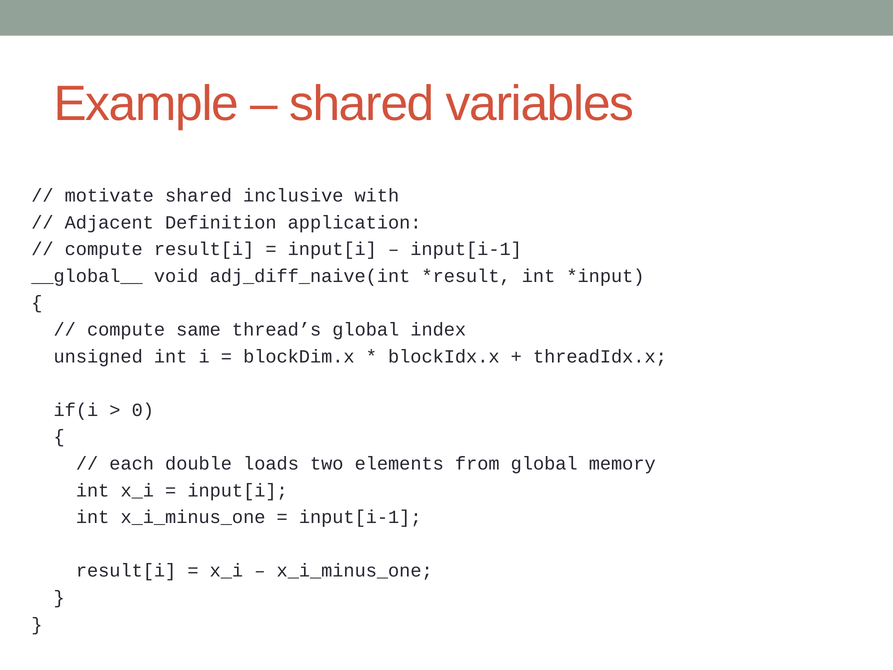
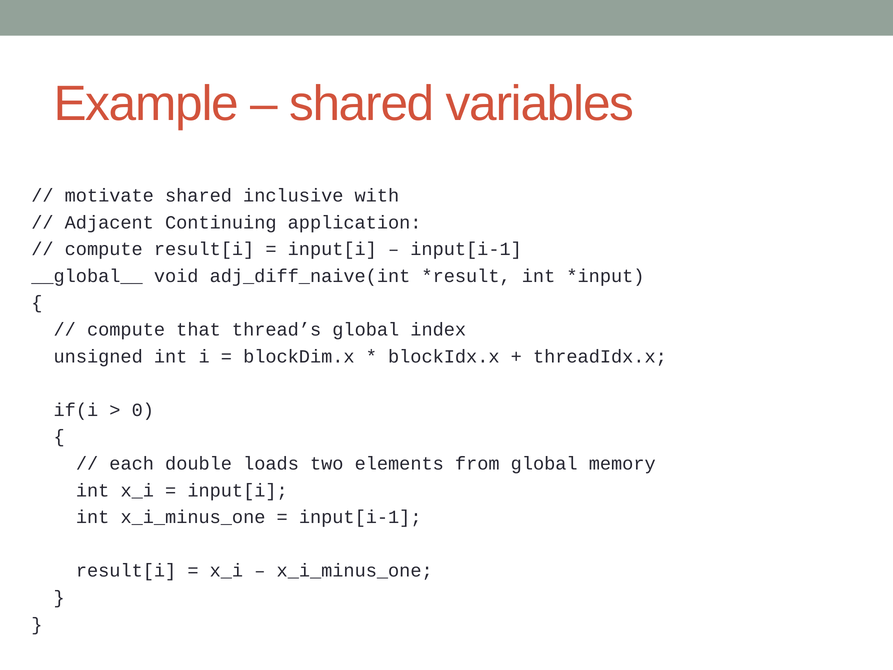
Definition: Definition -> Continuing
same: same -> that
